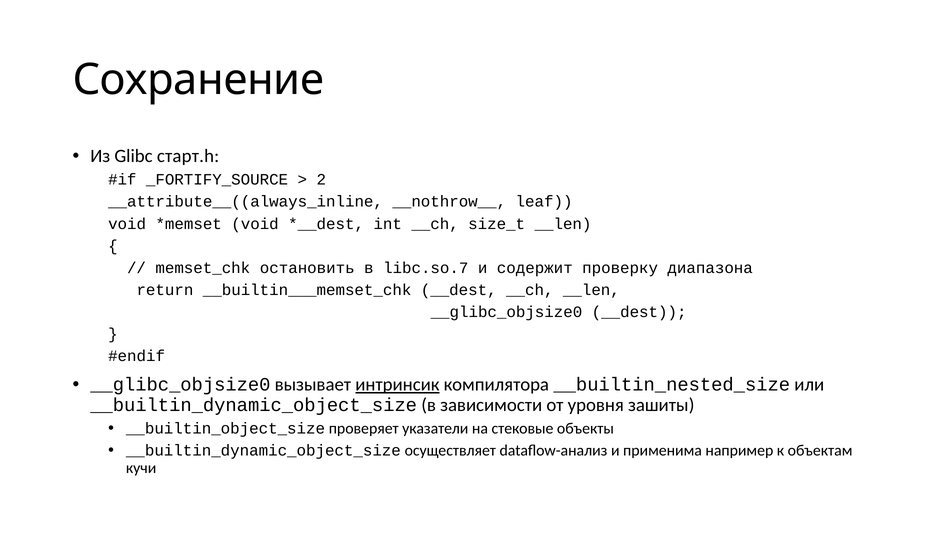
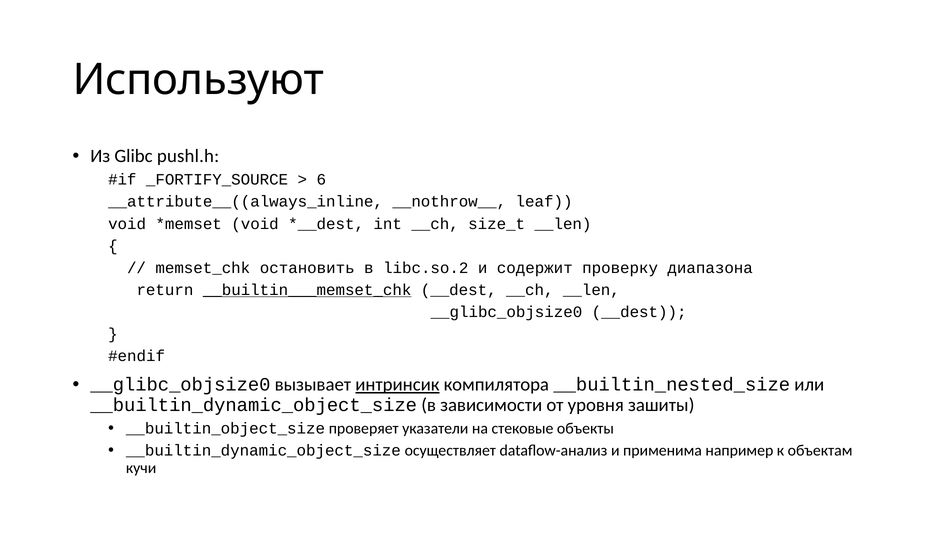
Сохранение: Сохранение -> Используют
старт.h: старт.h -> pushl.h
2: 2 -> 6
libc.so.7: libc.so.7 -> libc.so.2
__builtin___memset_chk underline: none -> present
